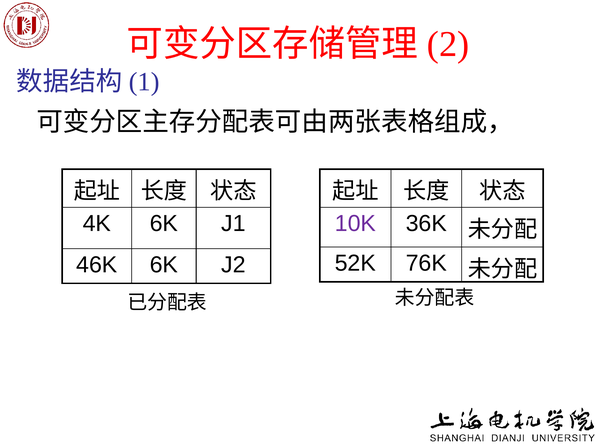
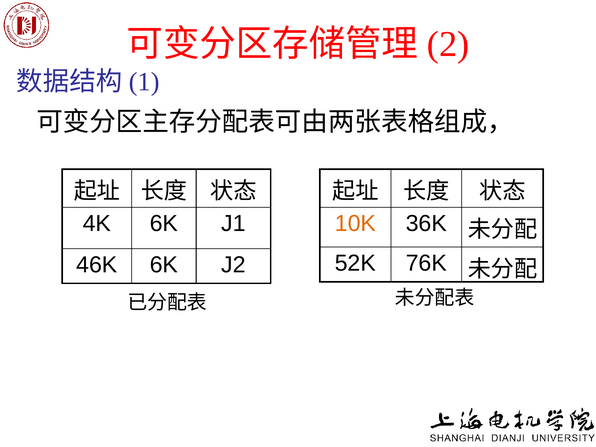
10K colour: purple -> orange
